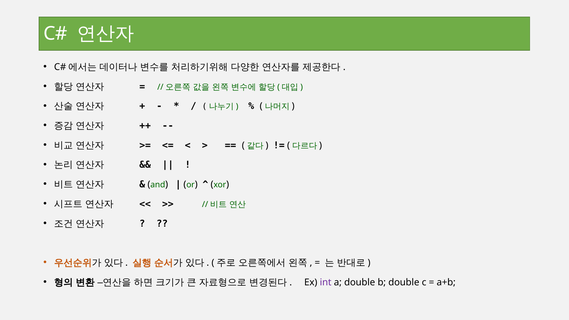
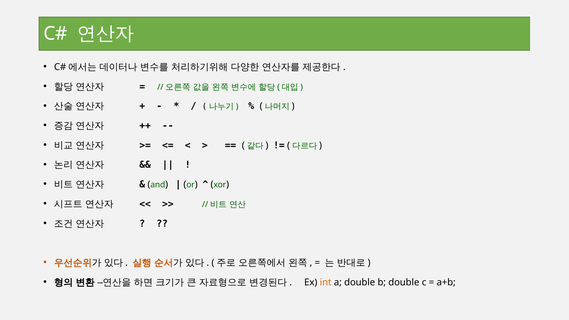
int colour: purple -> orange
